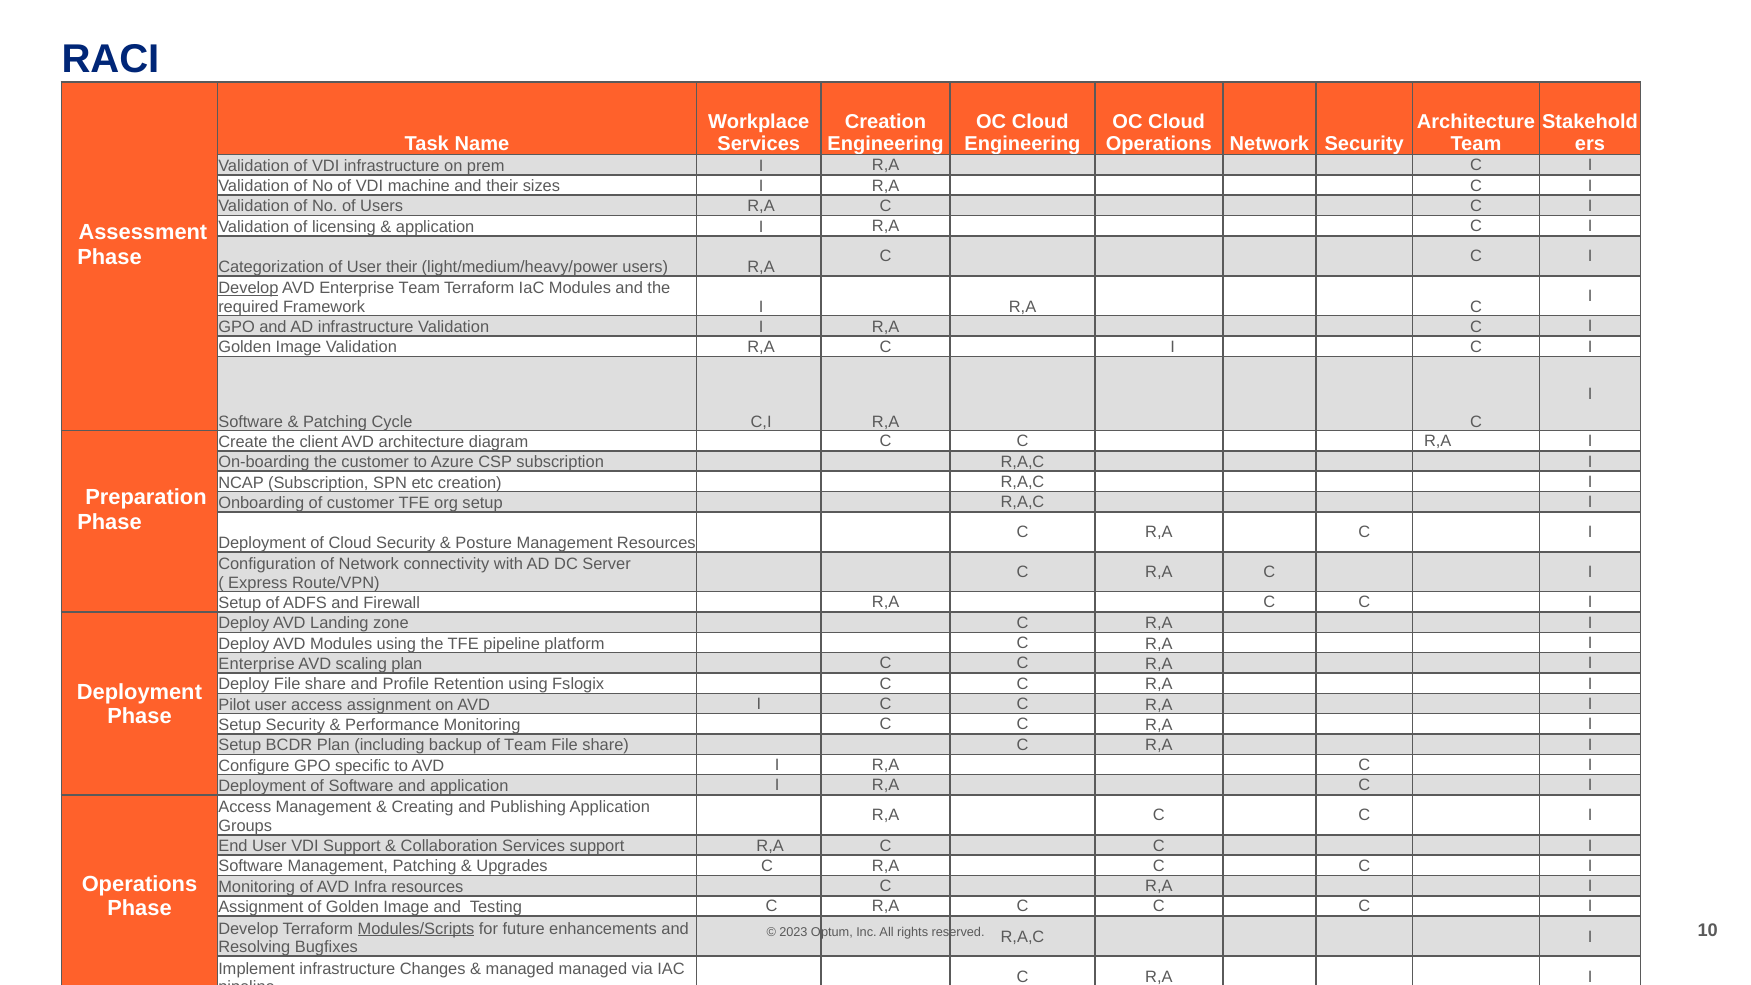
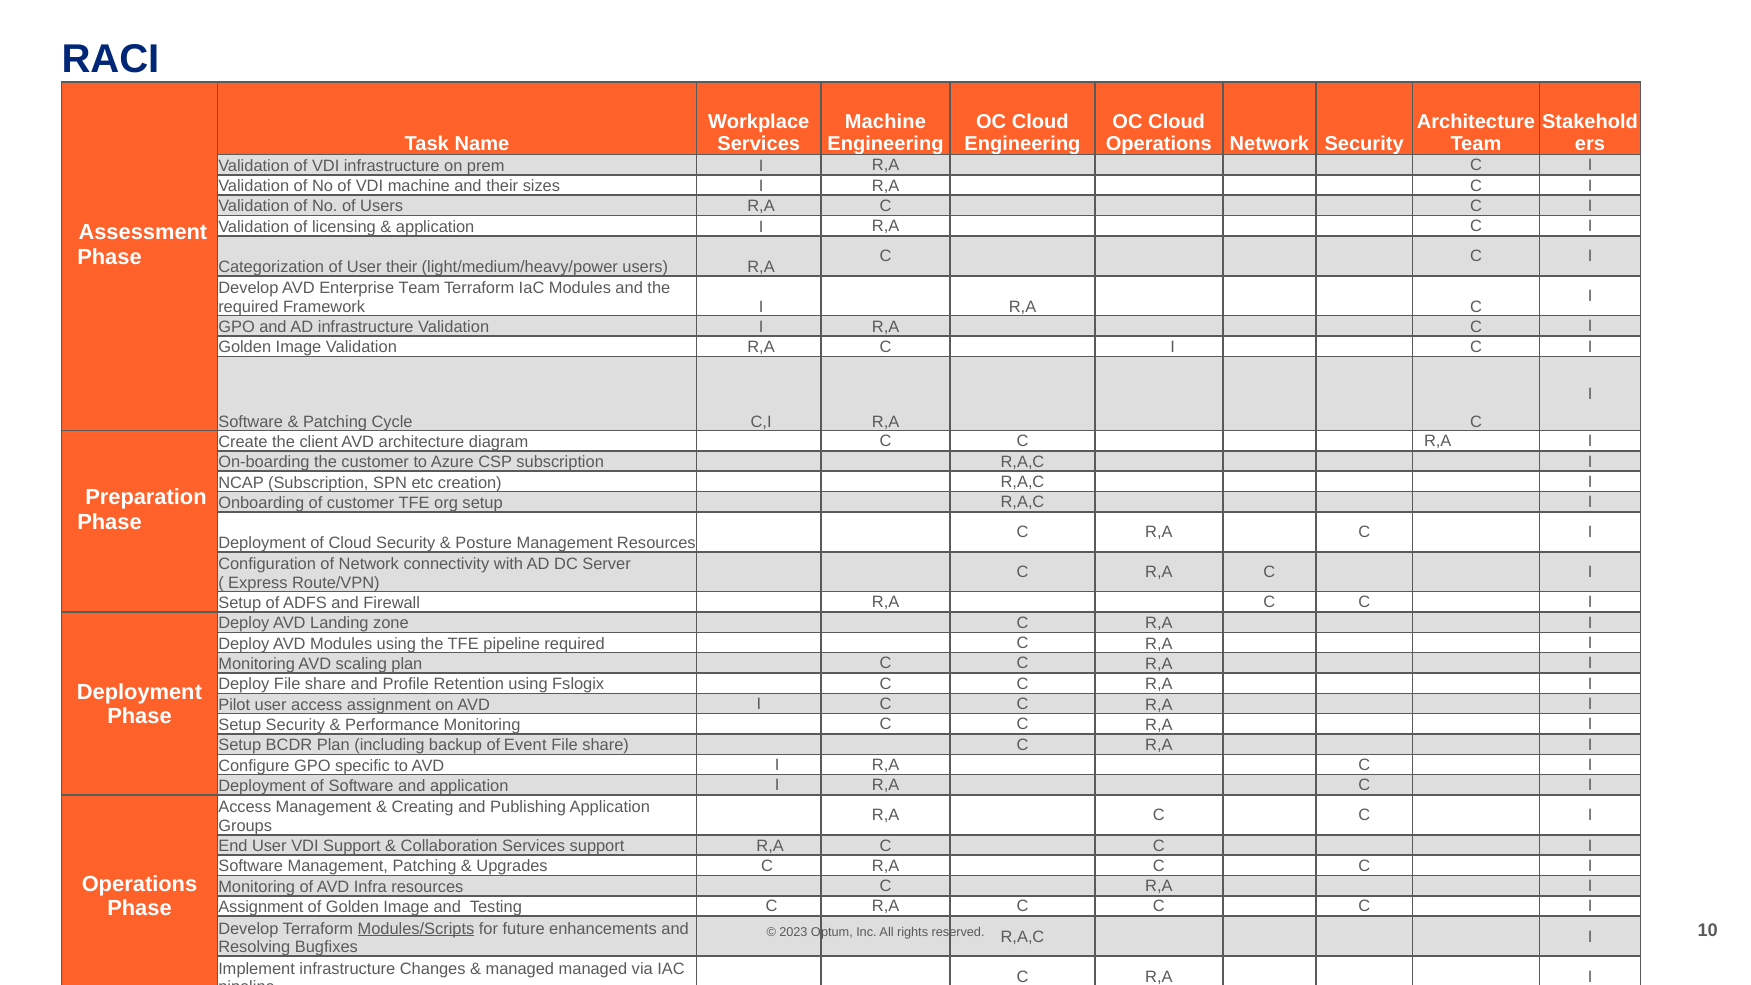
Creation at (885, 121): Creation -> Machine
Develop at (248, 288) underline: present -> none
pipeline platform: platform -> required
Enterprise at (257, 664): Enterprise -> Monitoring
of Team: Team -> Event
